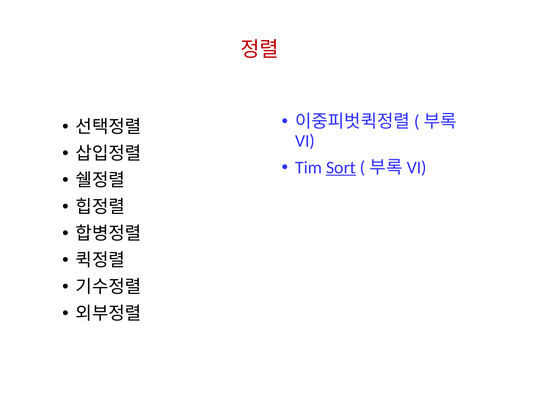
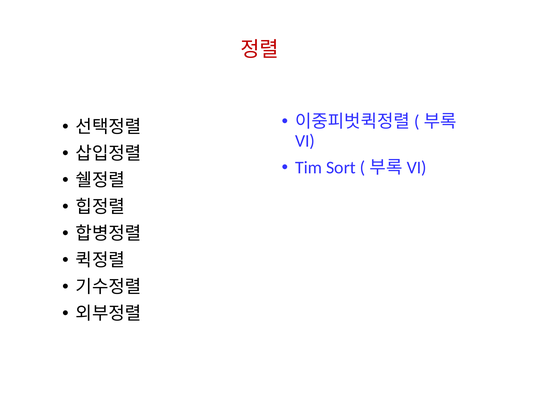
Sort underline: present -> none
